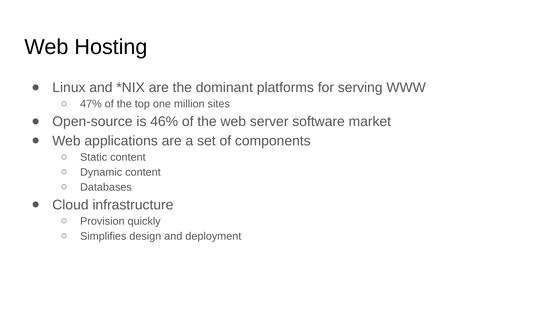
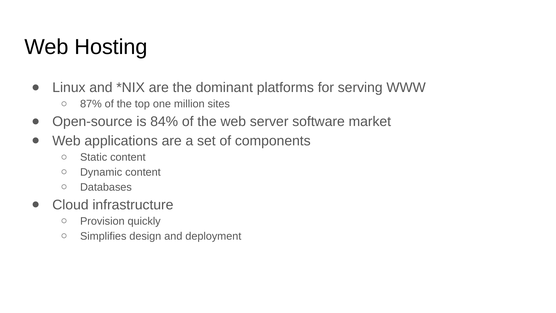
47%: 47% -> 87%
46%: 46% -> 84%
